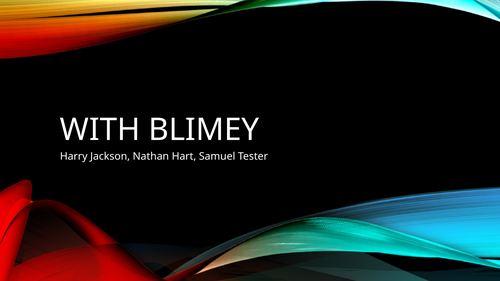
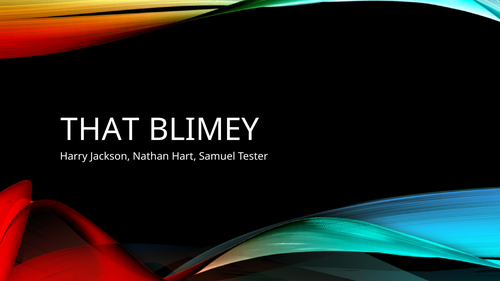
WITH: WITH -> THAT
